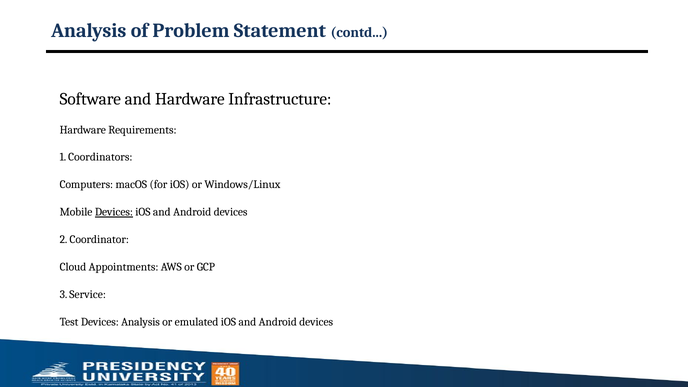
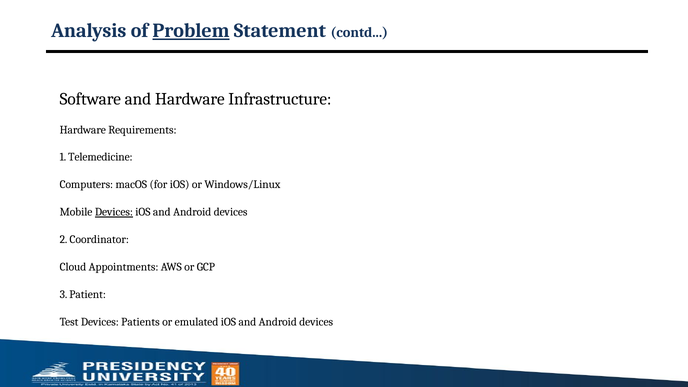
Problem underline: none -> present
Coordinators: Coordinators -> Telemedicine
Service: Service -> Patient
Test Devices Analysis: Analysis -> Patients
